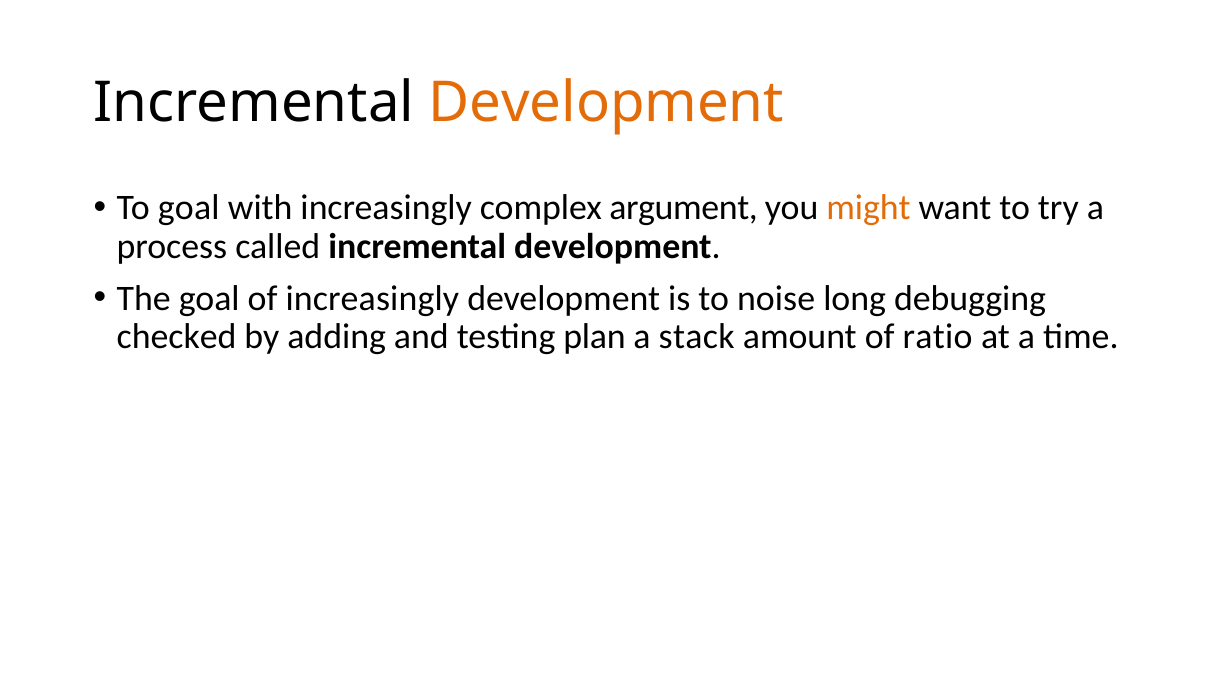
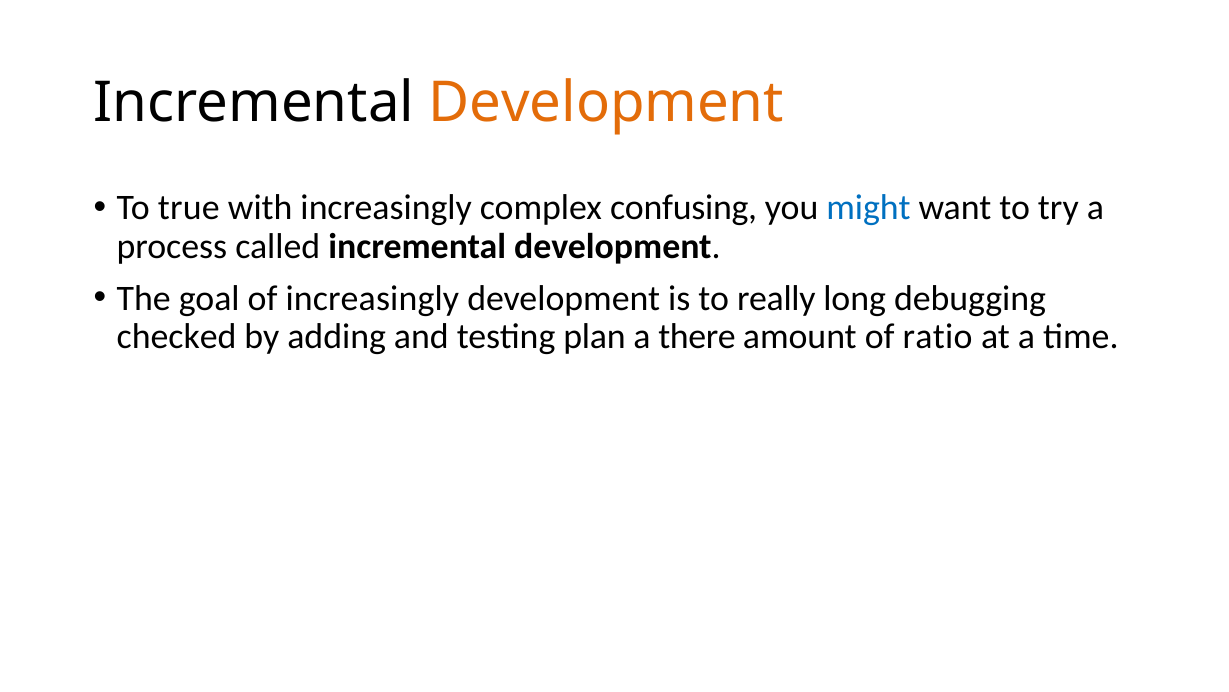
To goal: goal -> true
argument: argument -> confusing
might colour: orange -> blue
noise: noise -> really
stack: stack -> there
